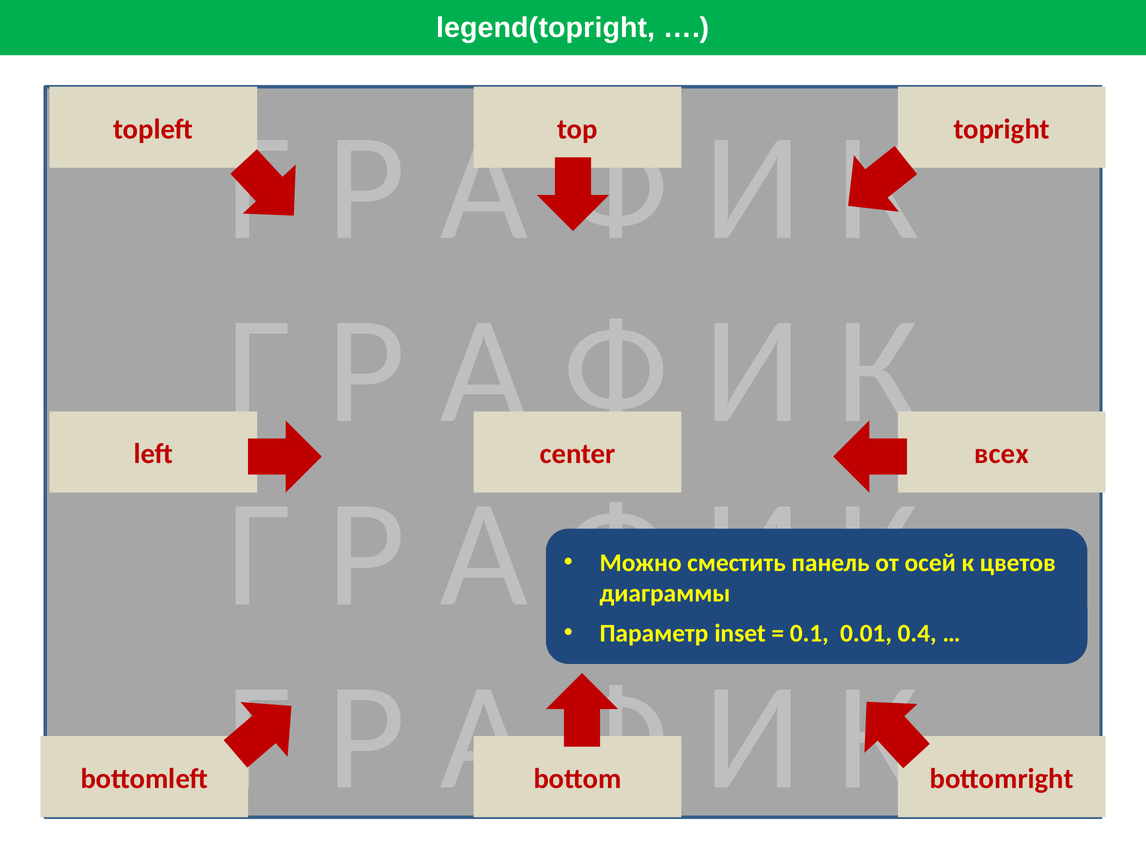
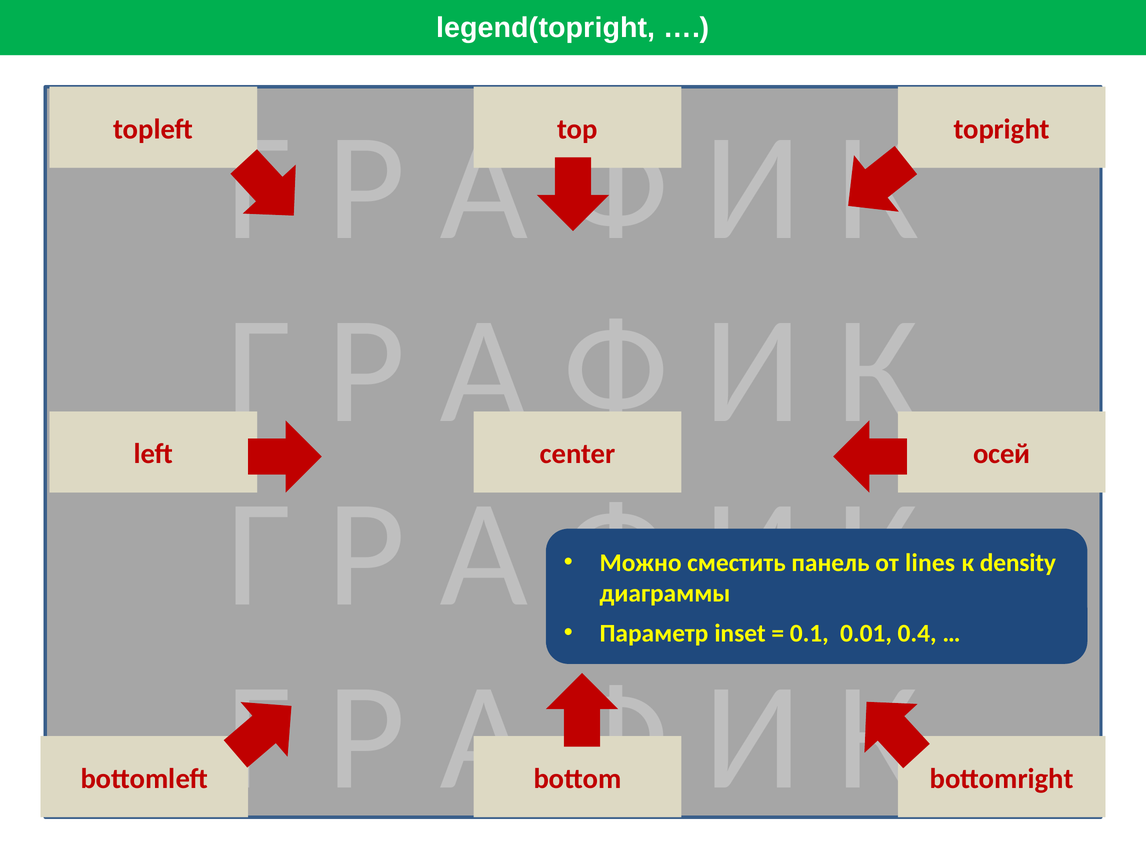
всех: всех -> осей
осей: осей -> lines
цветов: цветов -> density
